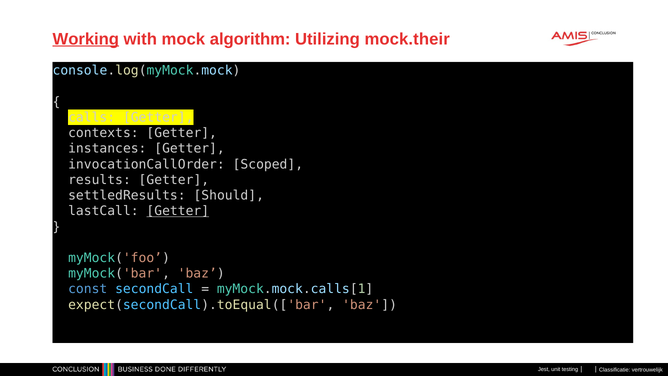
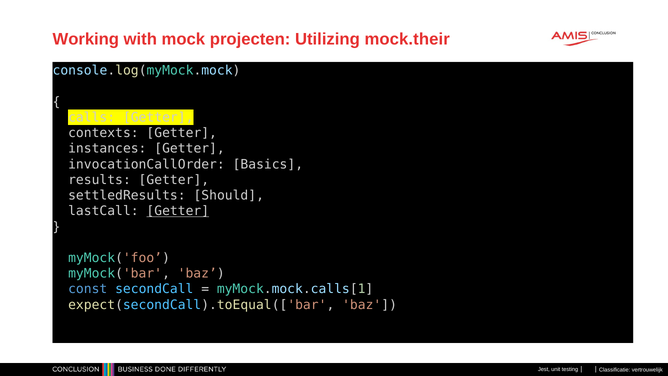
Working underline: present -> none
algorithm: algorithm -> projecten
Scoped: Scoped -> Basics
